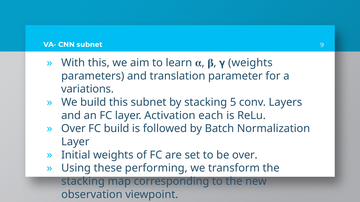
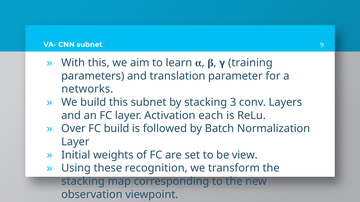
weights at (250, 63): weights -> training
variations: variations -> networks
5: 5 -> 3
be over: over -> view
performing: performing -> recognition
